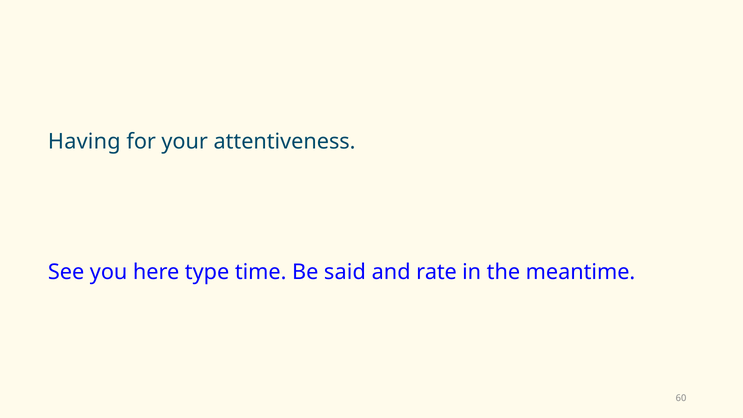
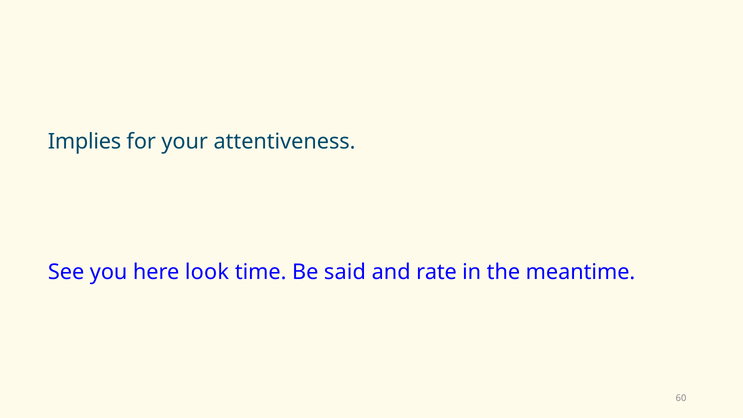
Having: Having -> Implies
type: type -> look
